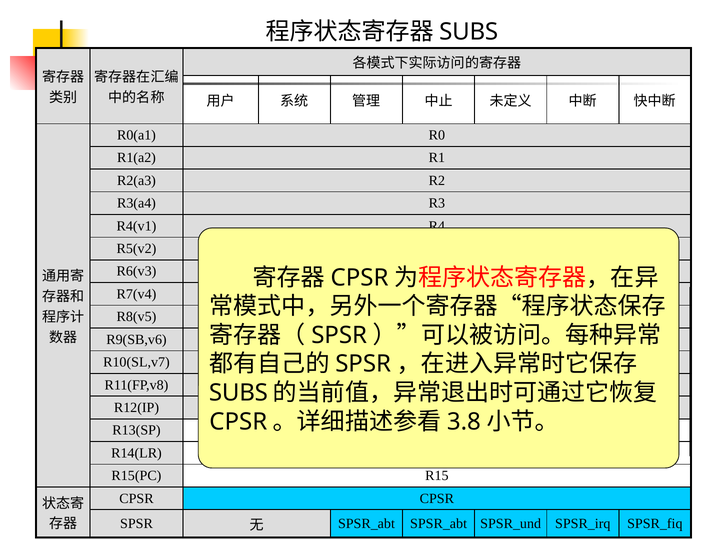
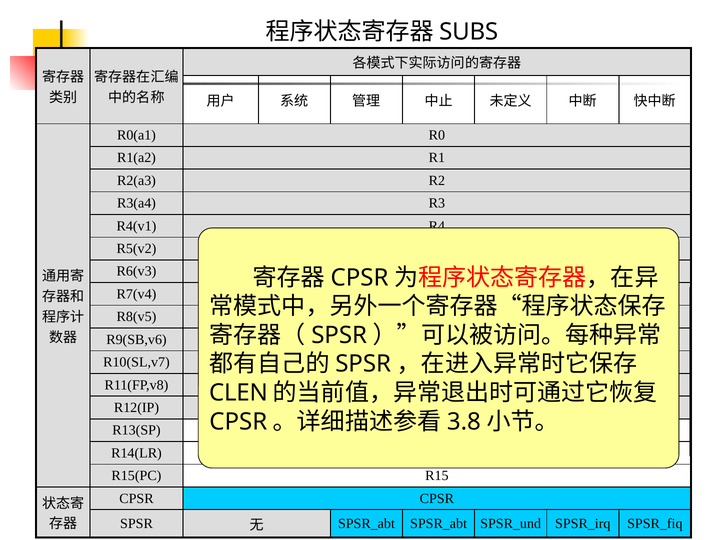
SUBS at (238, 393): SUBS -> CLEN
